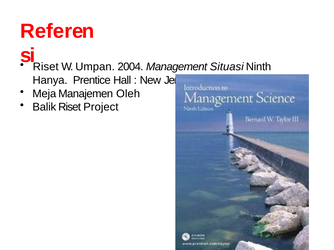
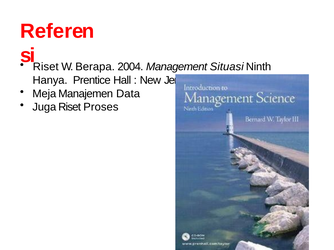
Umpan: Umpan -> Berapa
Oleh: Oleh -> Data
Balik: Balik -> Juga
Project: Project -> Proses
